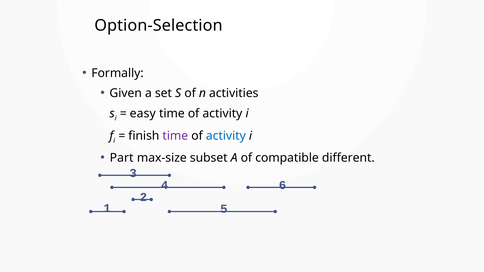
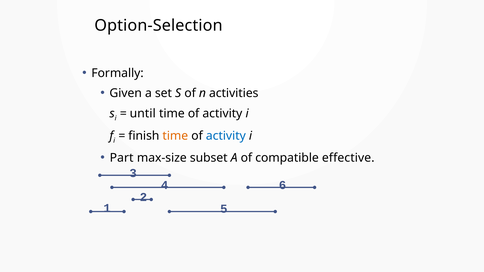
easy: easy -> until
time at (175, 136) colour: purple -> orange
different: different -> effective
